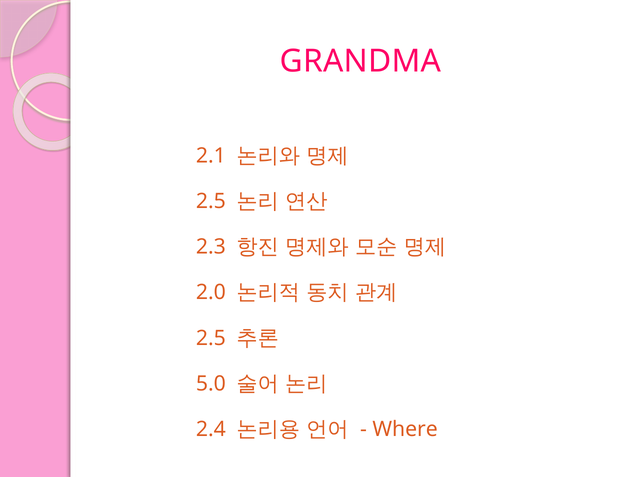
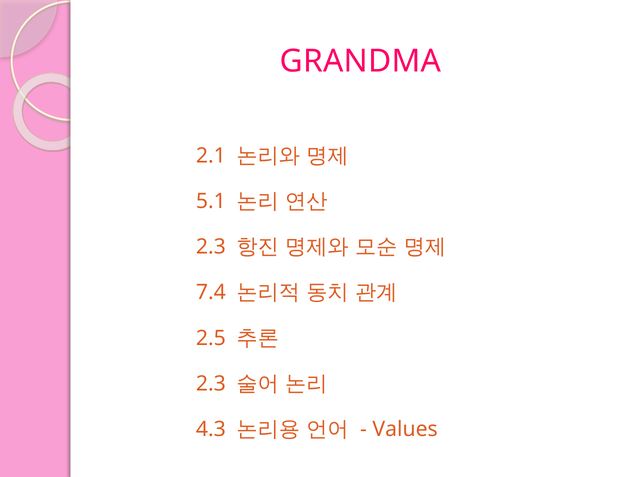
2.5 at (211, 201): 2.5 -> 5.1
2.0: 2.0 -> 7.4
5.0 at (211, 384): 5.0 -> 2.3
2.4: 2.4 -> 4.3
Where: Where -> Values
